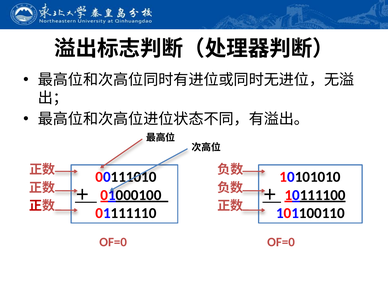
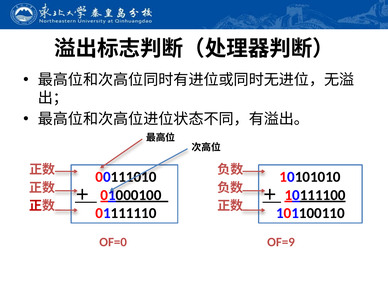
OF=0 OF=0: OF=0 -> OF=9
